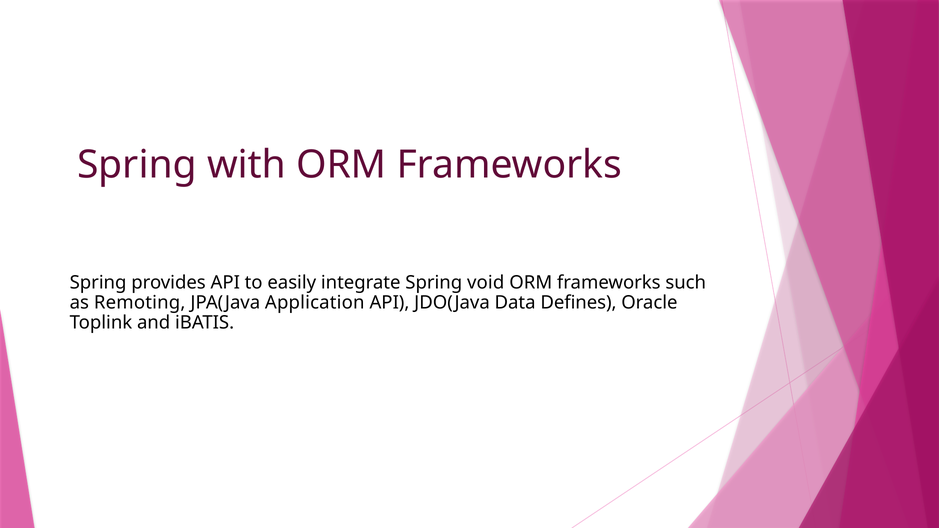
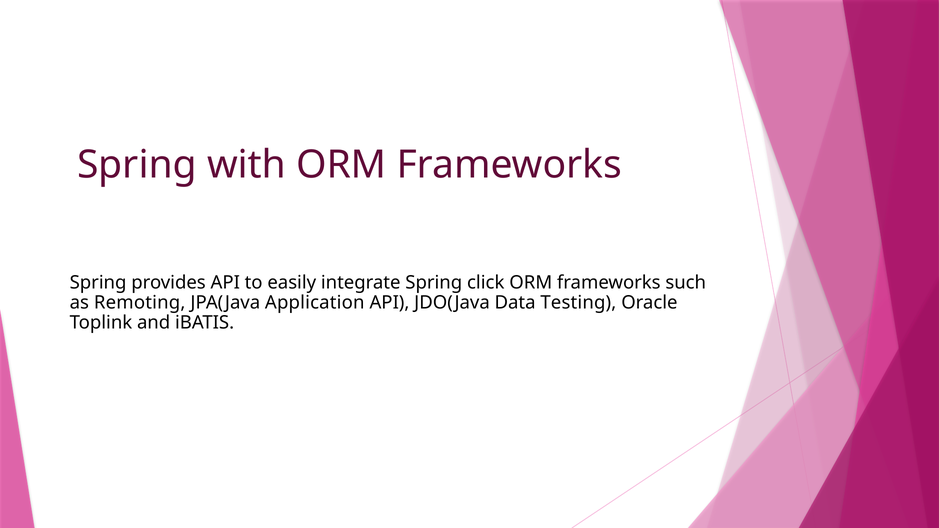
void: void -> click
Defines: Defines -> Testing
